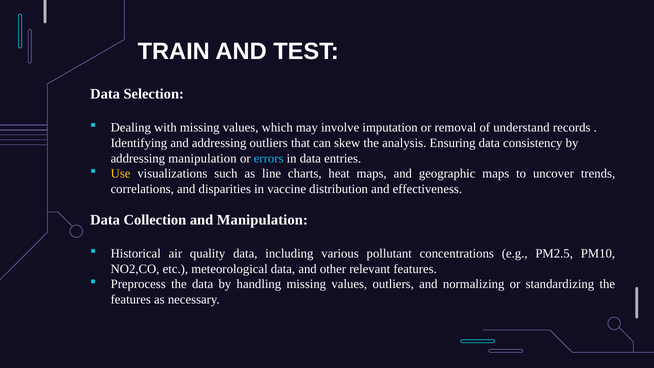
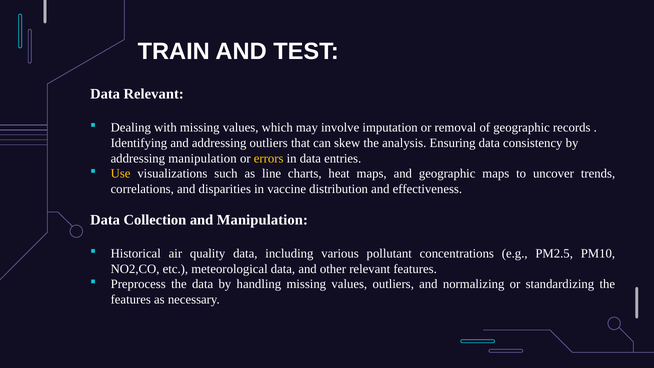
Data Selection: Selection -> Relevant
of understand: understand -> geographic
errors colour: light blue -> yellow
